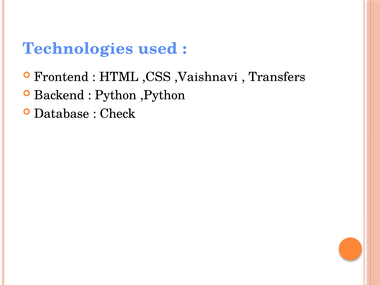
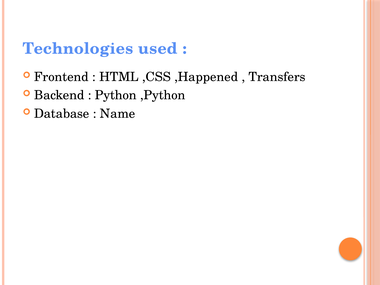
,Vaishnavi: ,Vaishnavi -> ,Happened
Check: Check -> Name
